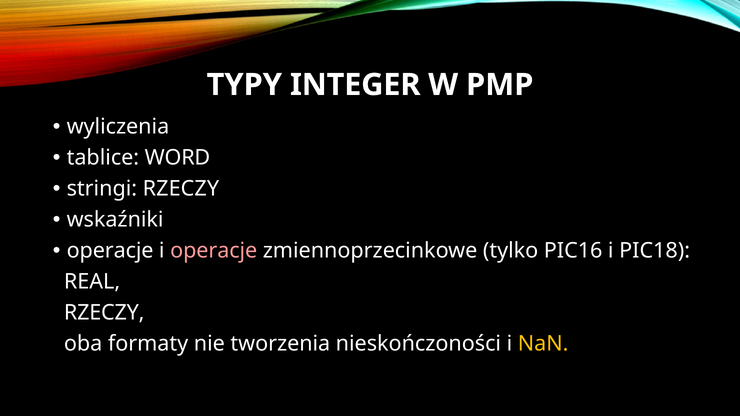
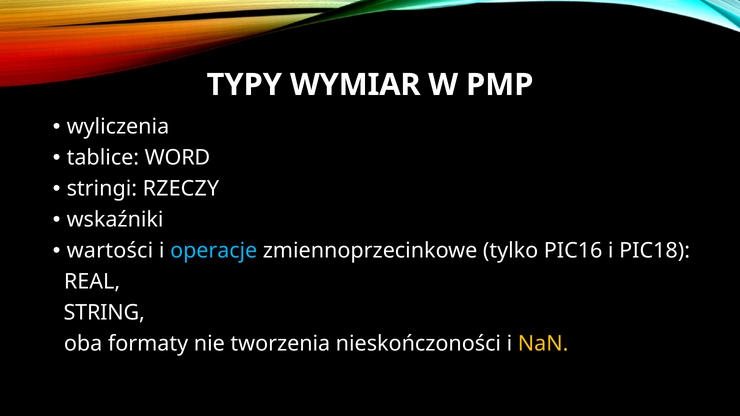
INTEGER: INTEGER -> WYMIAR
operacje at (110, 251): operacje -> wartości
operacje at (214, 251) colour: pink -> light blue
RZECZY at (104, 313): RZECZY -> STRING
